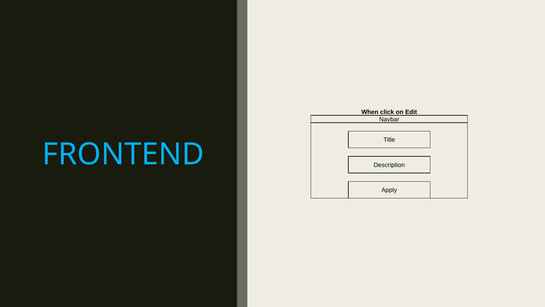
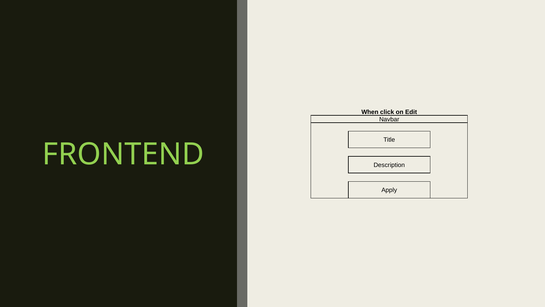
FRONTEND colour: light blue -> light green
